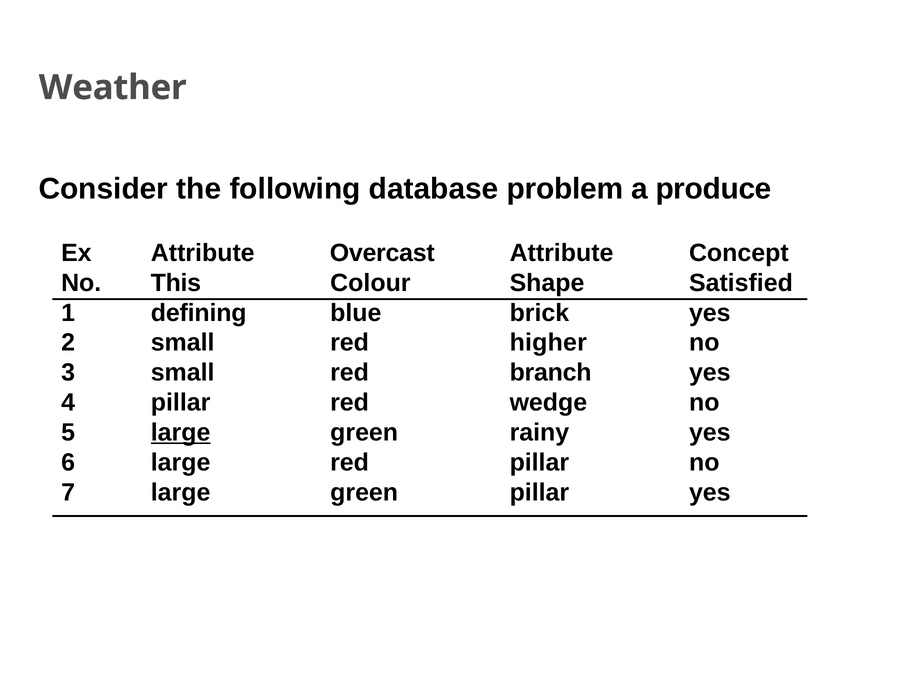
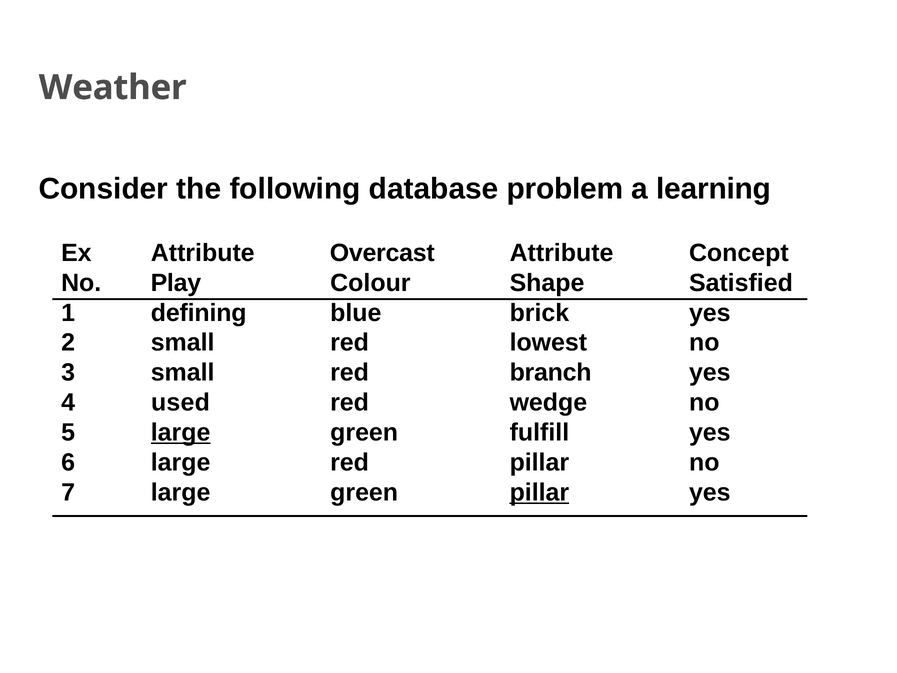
produce: produce -> learning
This: This -> Play
higher: higher -> lowest
4 pillar: pillar -> used
rainy: rainy -> fulfill
pillar at (539, 492) underline: none -> present
